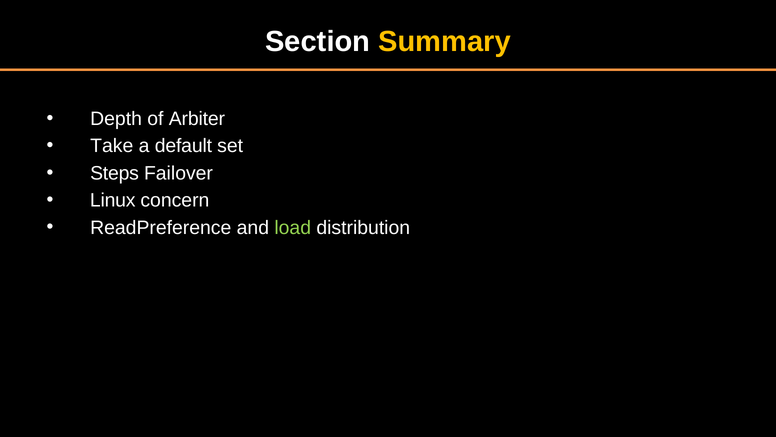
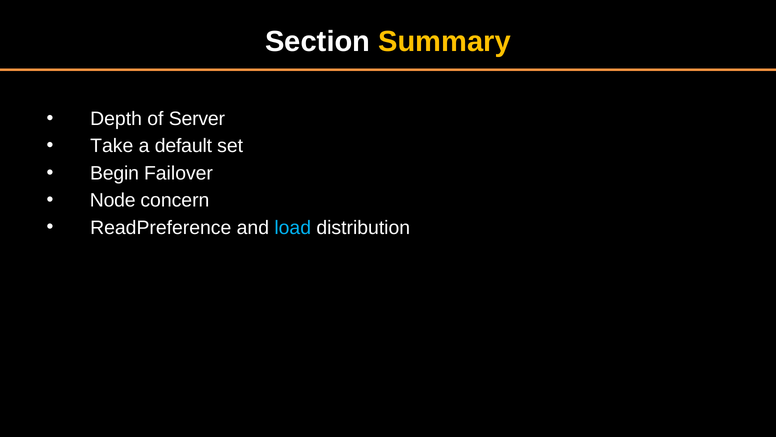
Arbiter: Arbiter -> Server
Steps: Steps -> Begin
Linux: Linux -> Node
load colour: light green -> light blue
